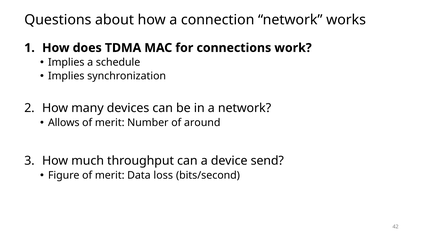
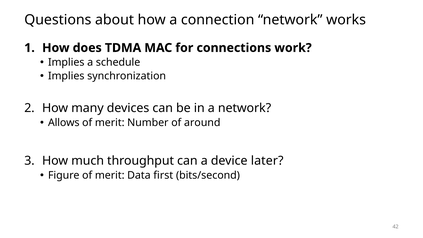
send: send -> later
loss: loss -> first
